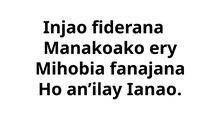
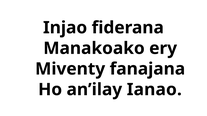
Mihobia: Mihobia -> Miventy
